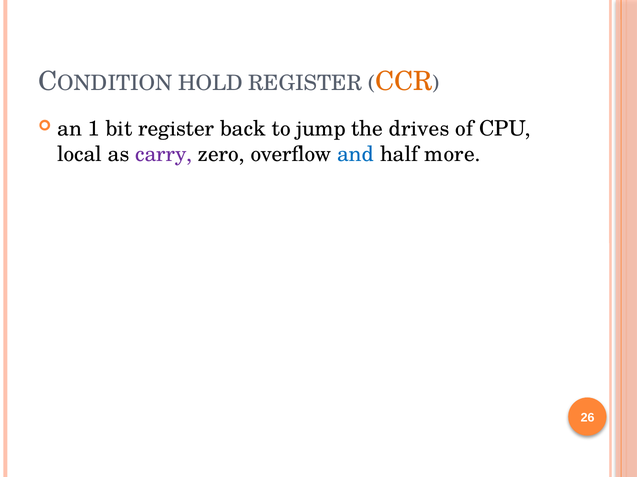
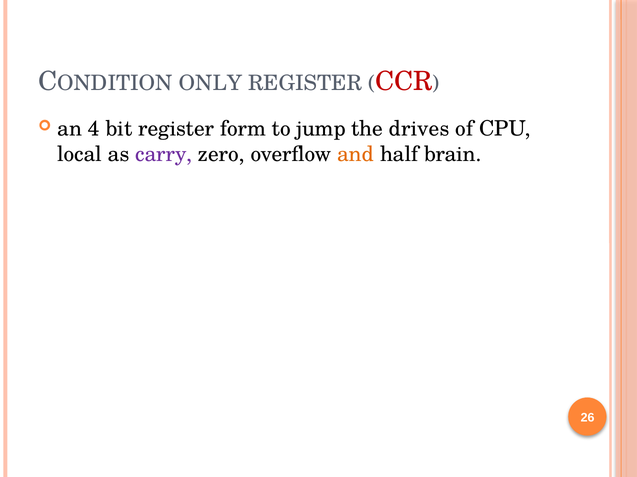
HOLD: HOLD -> ONLY
CCR colour: orange -> red
1: 1 -> 4
back: back -> form
and colour: blue -> orange
more: more -> brain
